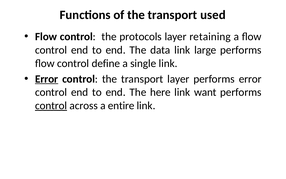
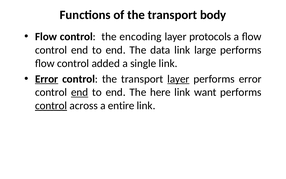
used: used -> body
protocols: protocols -> encoding
retaining: retaining -> protocols
define: define -> added
layer at (178, 79) underline: none -> present
end at (80, 92) underline: none -> present
